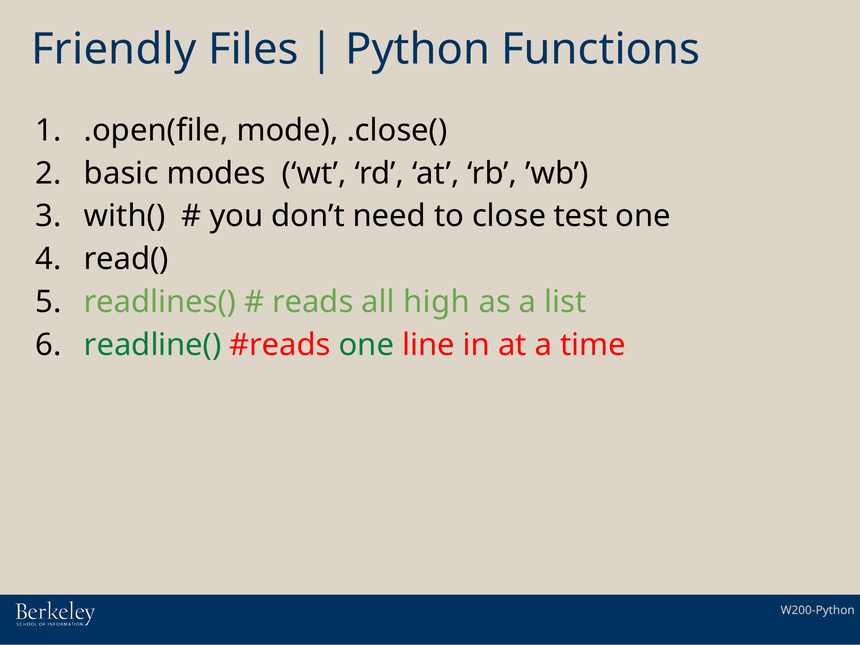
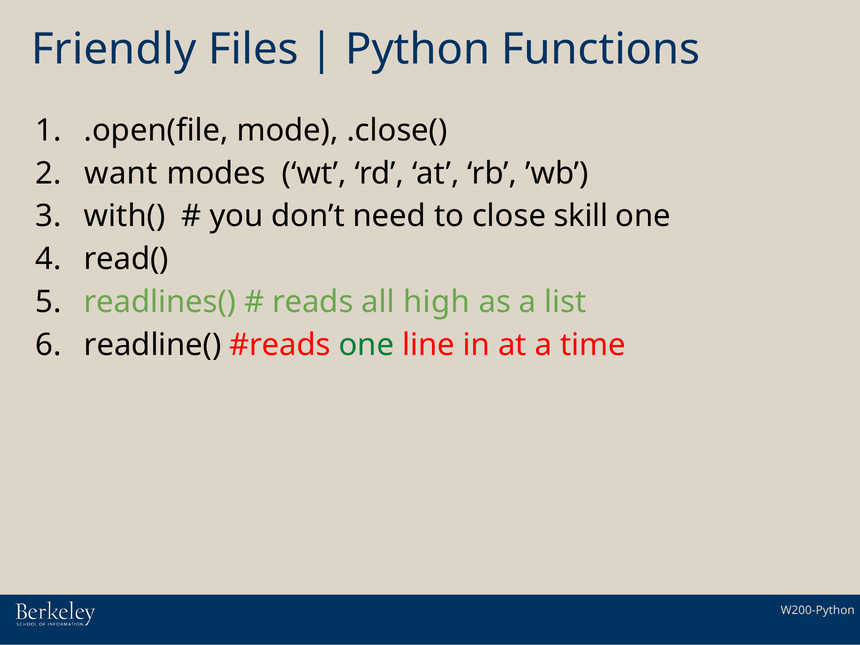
basic: basic -> want
test: test -> skill
readline( colour: green -> black
